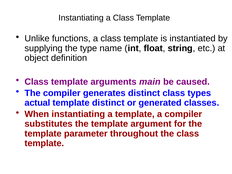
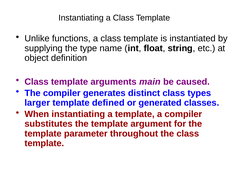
actual: actual -> larger
template distinct: distinct -> defined
